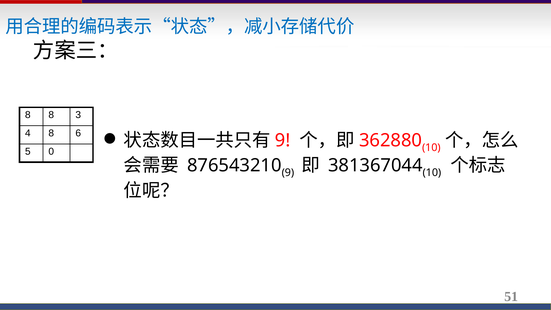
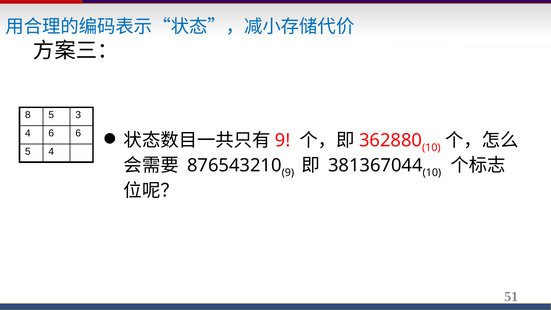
8 8: 8 -> 5
4 8: 8 -> 6
5 0: 0 -> 4
